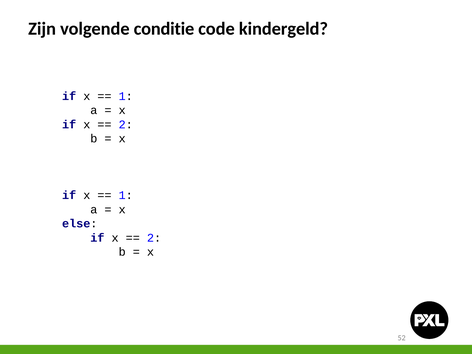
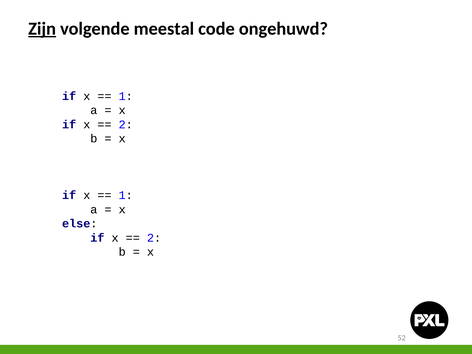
Zijn underline: none -> present
conditie: conditie -> meestal
kindergeld: kindergeld -> ongehuwd
